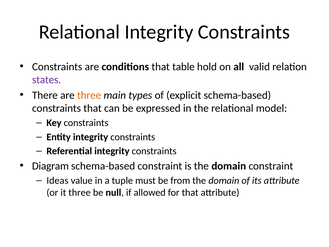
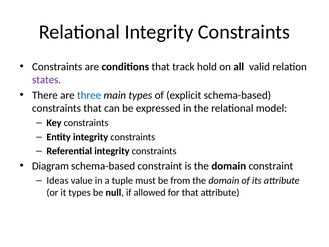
table: table -> track
three at (89, 95) colour: orange -> blue
it three: three -> types
